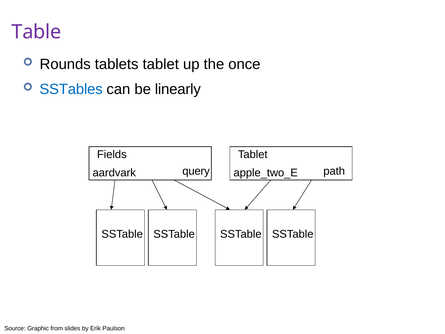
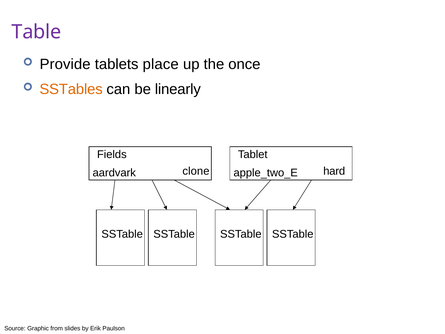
Rounds: Rounds -> Provide
tablets tablet: tablet -> place
SSTables colour: blue -> orange
query: query -> clone
path: path -> hard
